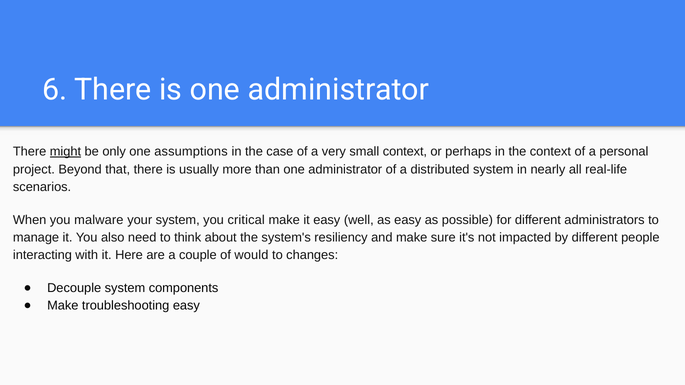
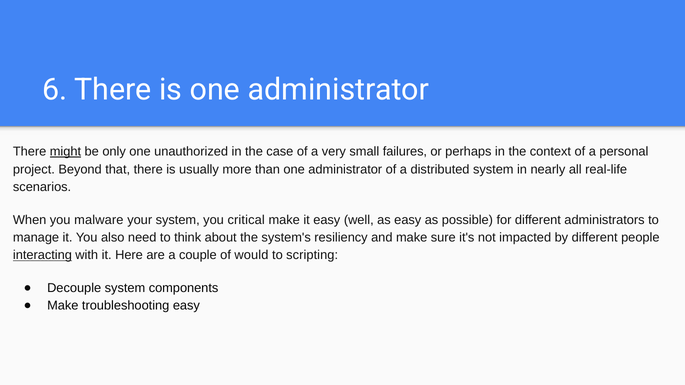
assumptions: assumptions -> unauthorized
small context: context -> failures
interacting underline: none -> present
changes: changes -> scripting
